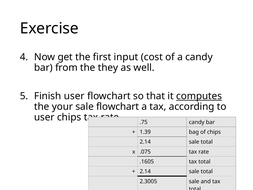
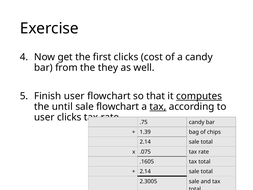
first input: input -> clicks
your: your -> until
tax at (158, 106) underline: none -> present
user chips: chips -> clicks
